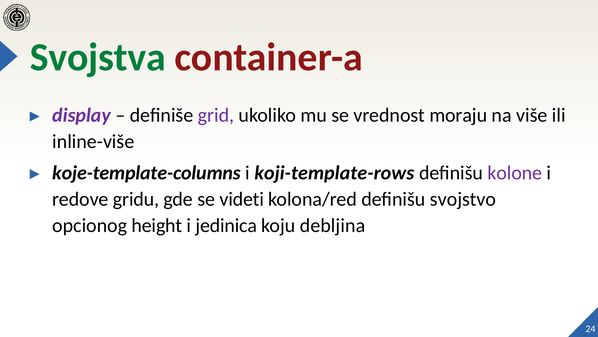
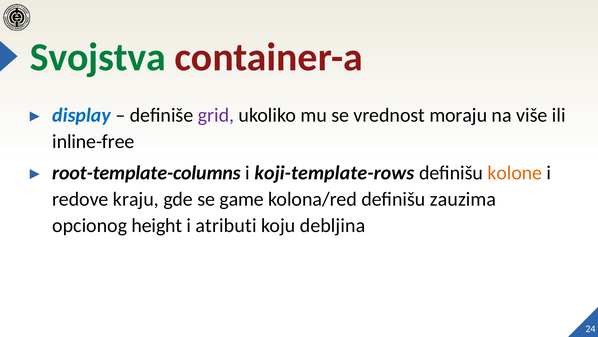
display colour: purple -> blue
inline-više: inline-više -> inline-free
koje-template-columns: koje-template-columns -> root-template-columns
kolone colour: purple -> orange
gridu: gridu -> kraju
videti: videti -> game
svojstvo: svojstvo -> zauzima
jedinica: jedinica -> atributi
